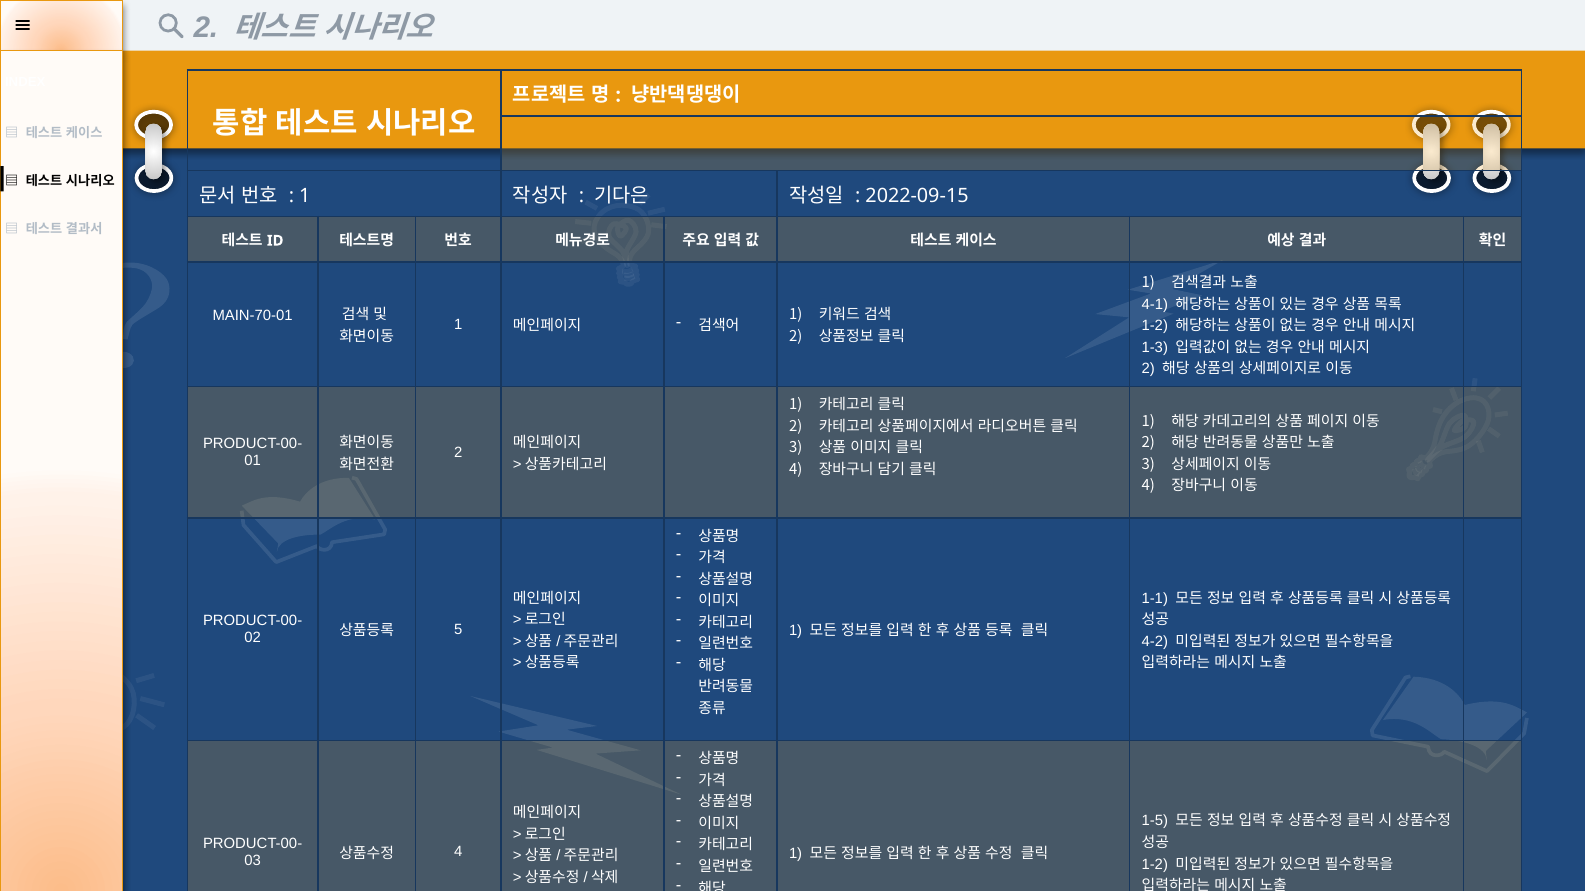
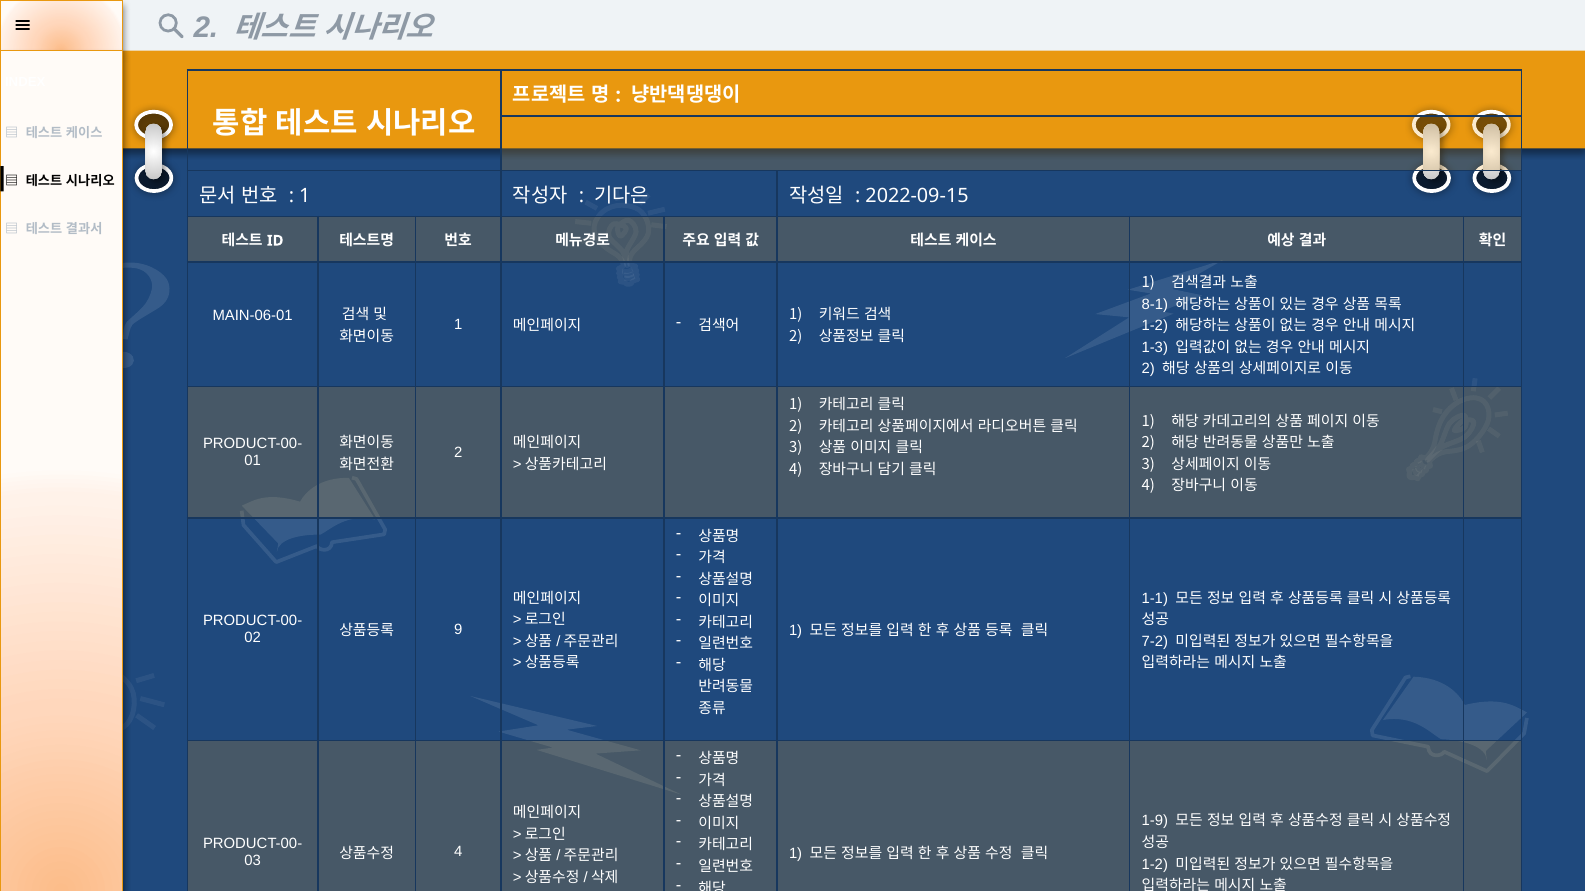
4-1: 4-1 -> 8-1
MAIN-70-01: MAIN-70-01 -> MAIN-06-01
5: 5 -> 9
4-2: 4-2 -> 7-2
1-5: 1-5 -> 1-9
